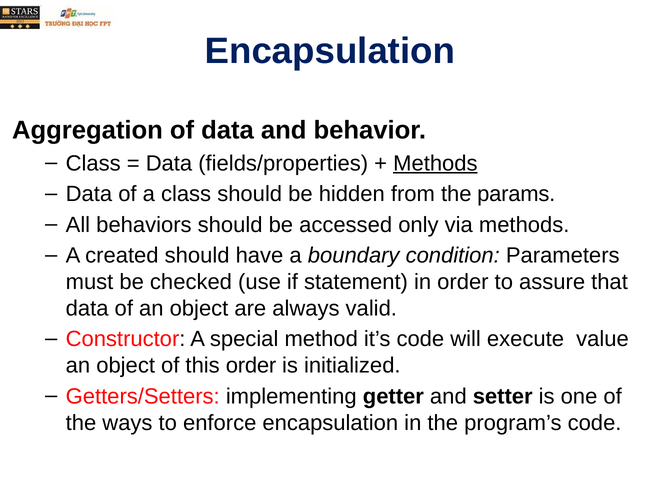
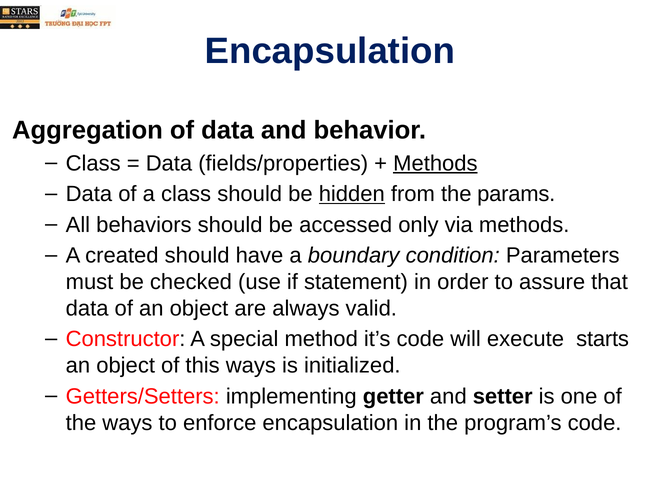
hidden underline: none -> present
value: value -> starts
this order: order -> ways
